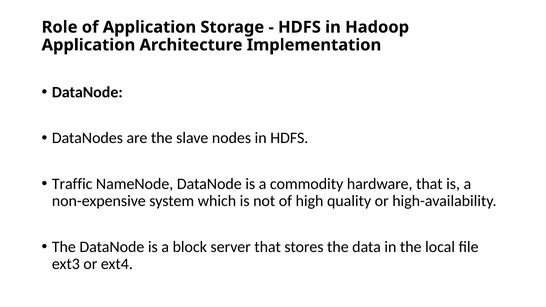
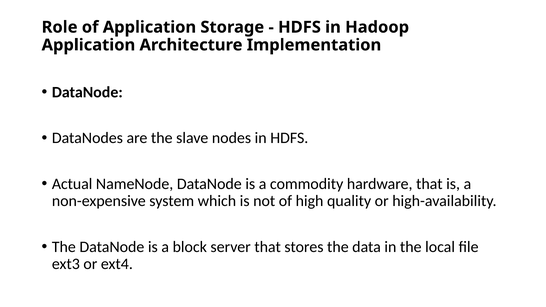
Traffic: Traffic -> Actual
